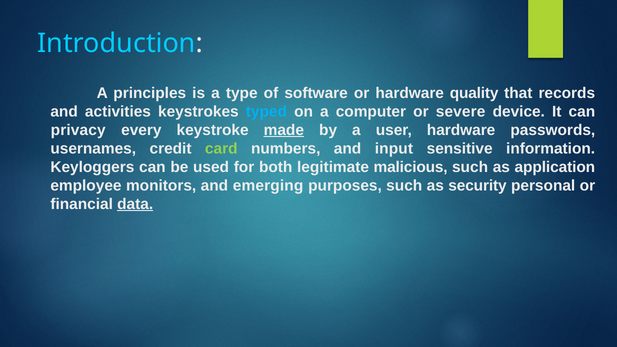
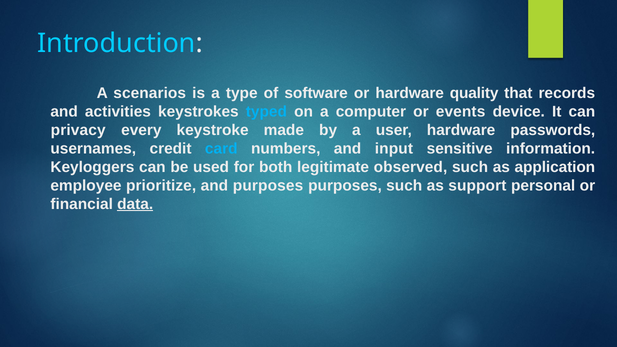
principles: principles -> scenarios
severe: severe -> events
made underline: present -> none
card colour: light green -> light blue
malicious: malicious -> observed
monitors: monitors -> prioritize
and emerging: emerging -> purposes
security: security -> support
